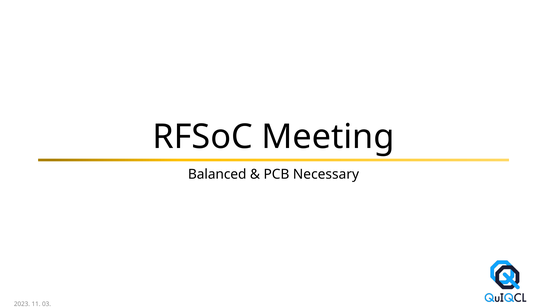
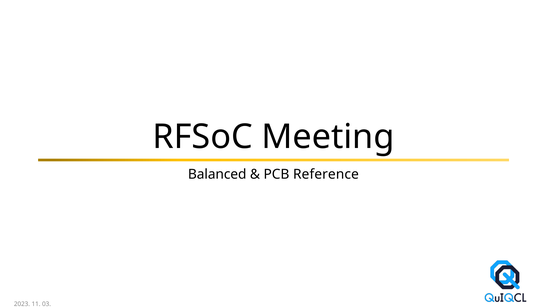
Necessary: Necessary -> Reference
